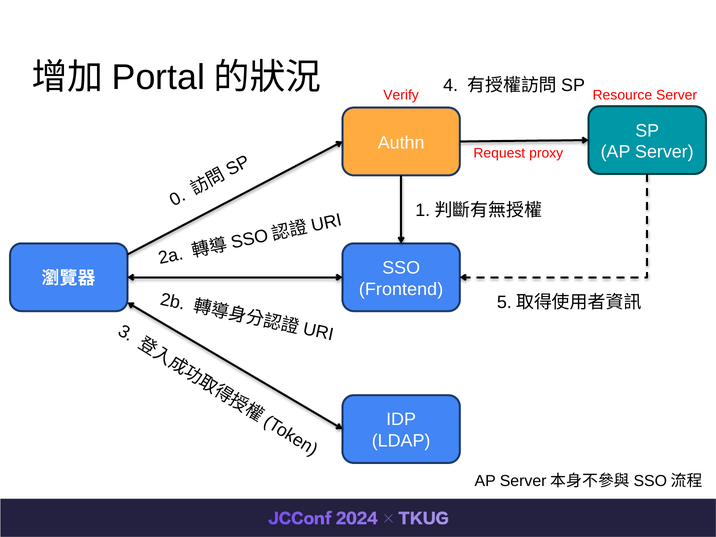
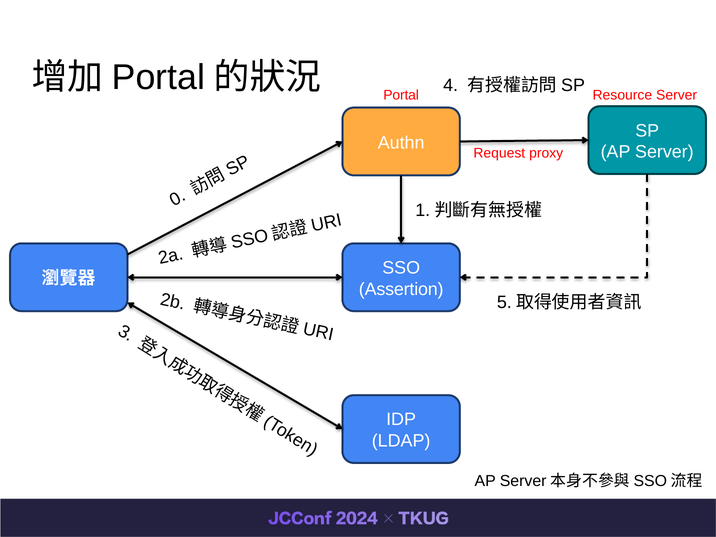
Verify at (401, 95): Verify -> Portal
Frontend: Frontend -> Assertion
